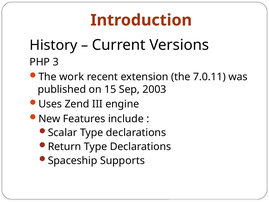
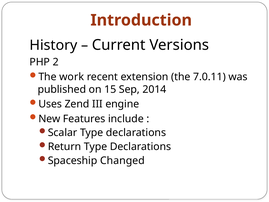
3: 3 -> 2
2003: 2003 -> 2014
Supports: Supports -> Changed
